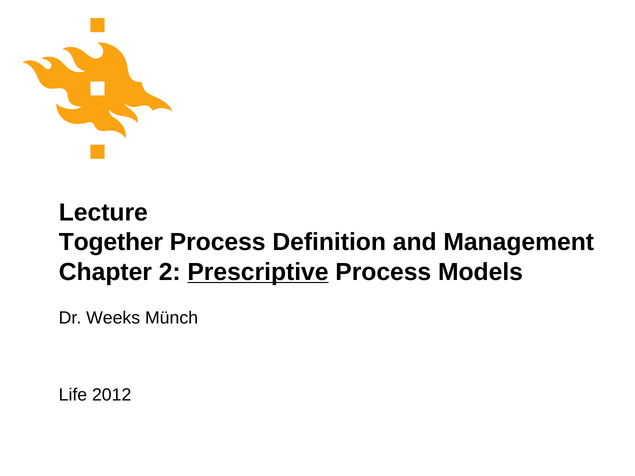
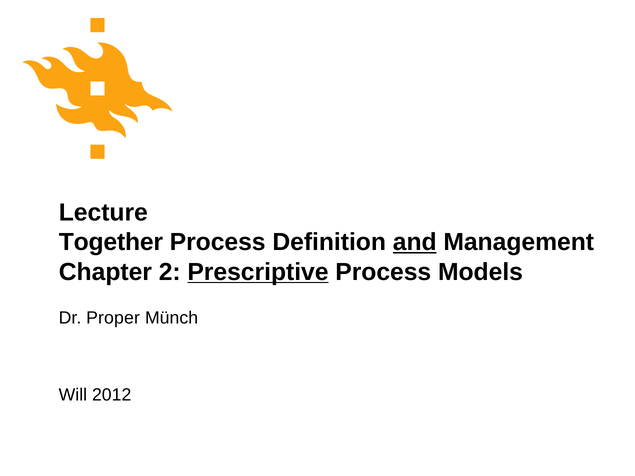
and underline: none -> present
Weeks: Weeks -> Proper
Life: Life -> Will
